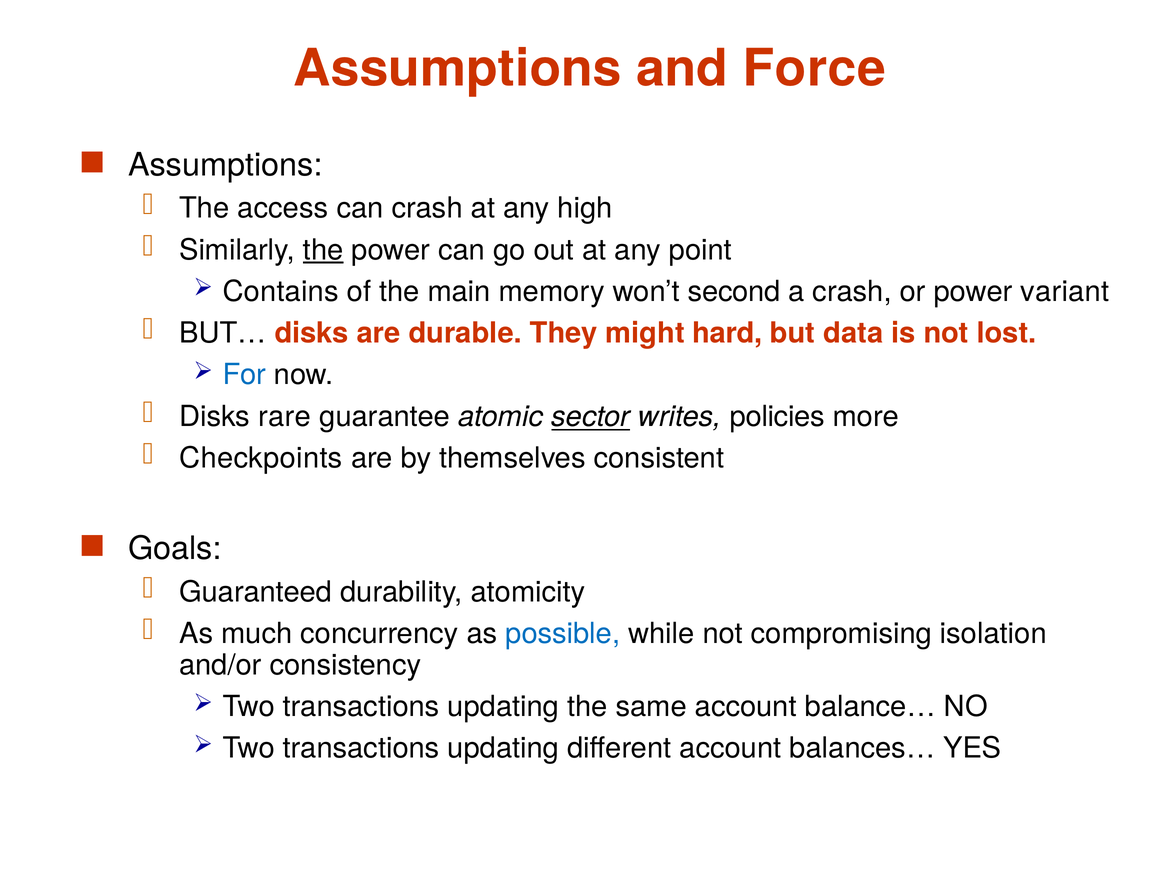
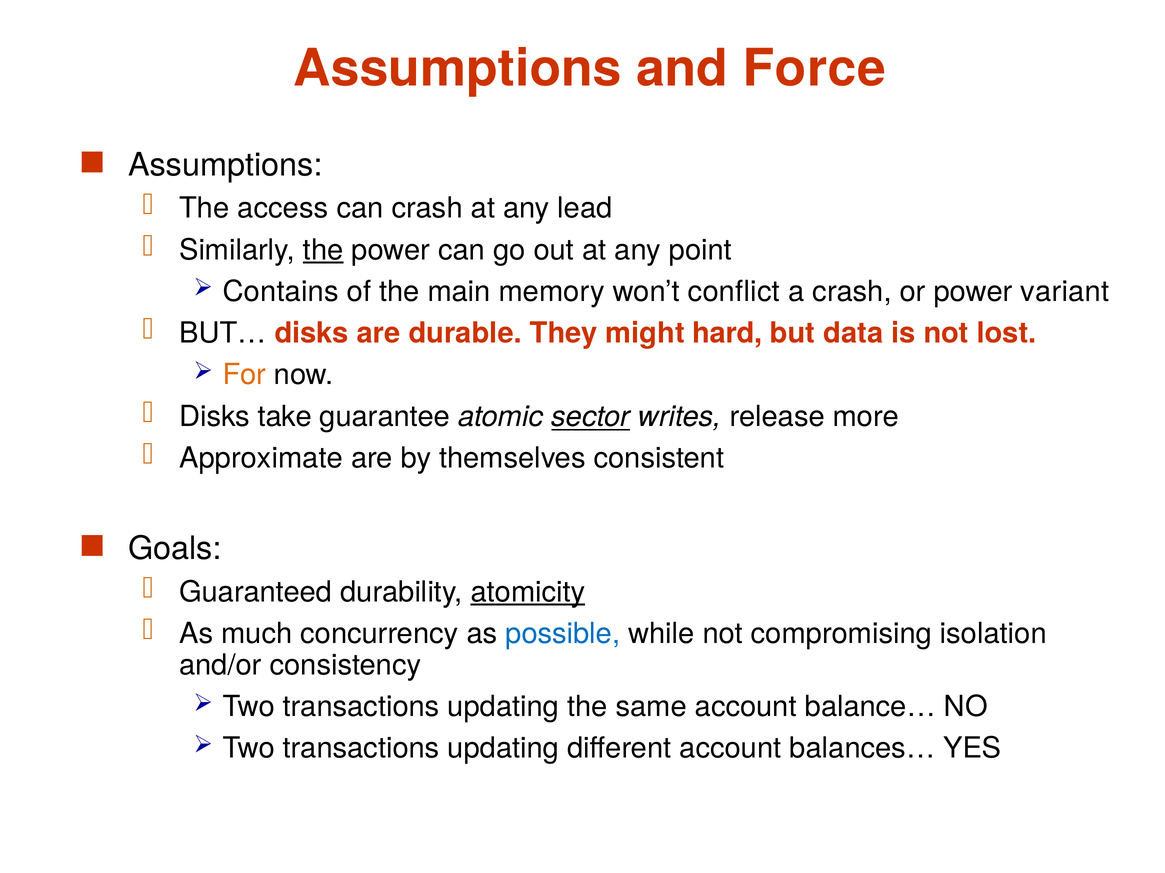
high: high -> lead
second: second -> conflict
For colour: blue -> orange
rare: rare -> take
policies: policies -> release
Checkpoints: Checkpoints -> Approximate
atomicity underline: none -> present
